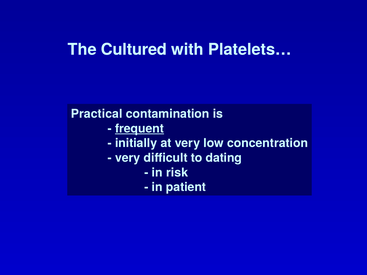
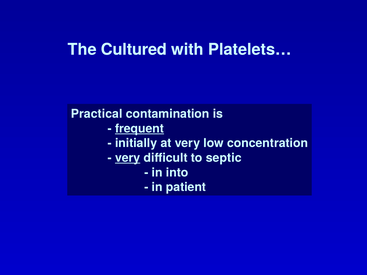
very at (128, 158) underline: none -> present
dating: dating -> septic
risk: risk -> into
